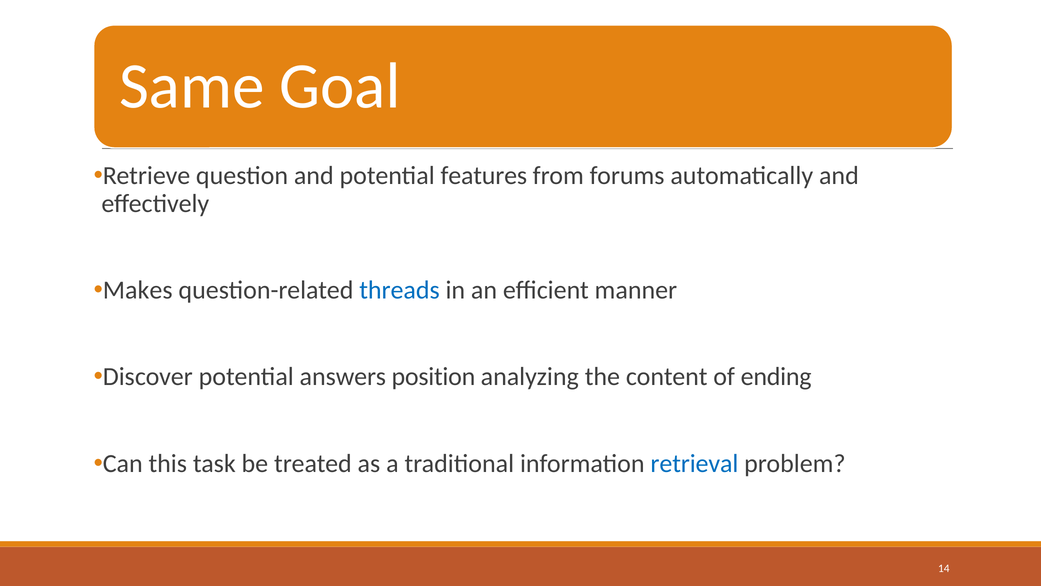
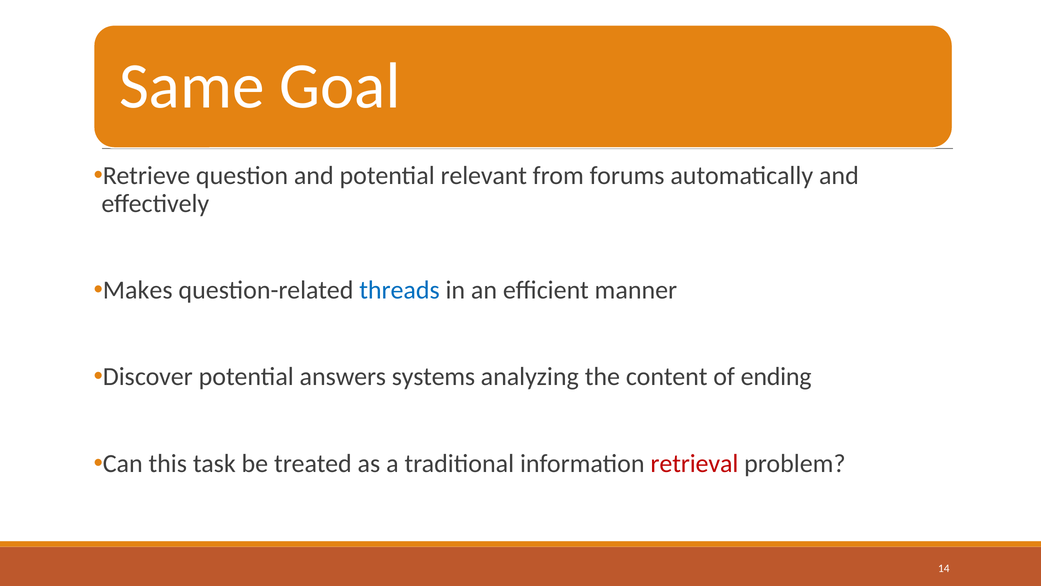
features: features -> relevant
position: position -> systems
retrieval colour: blue -> red
